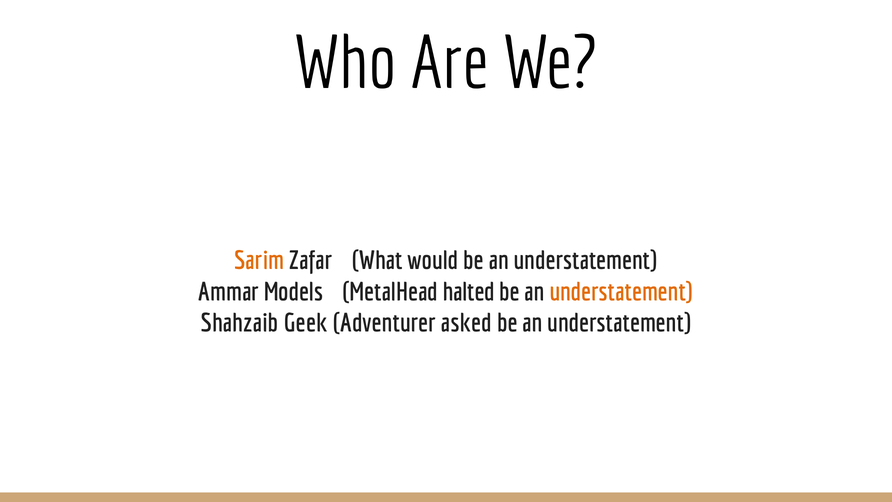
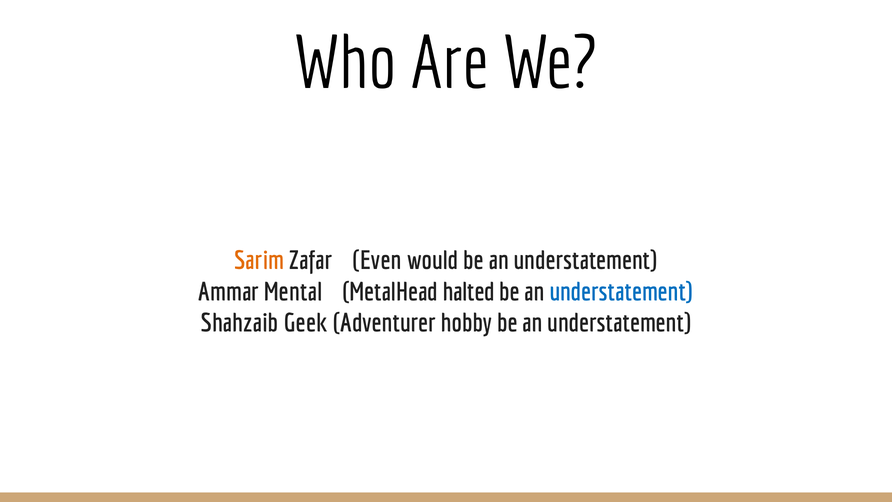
What: What -> Even
Models: Models -> Mental
understatement at (621, 292) colour: orange -> blue
asked: asked -> hobby
